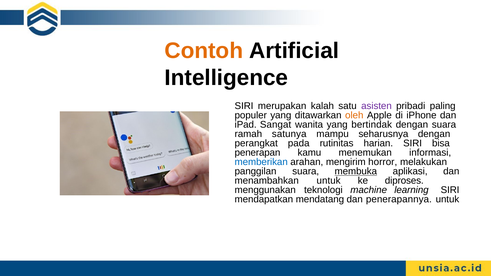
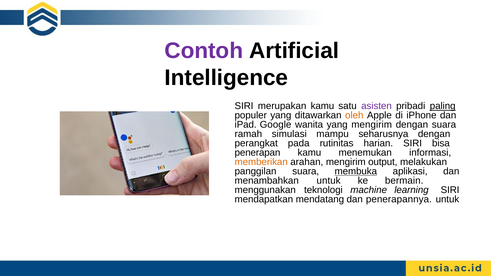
Contoh colour: orange -> purple
merupakan kalah: kalah -> kamu
paling underline: none -> present
Sangat: Sangat -> Google
yang bertindak: bertindak -> mengirim
satunya: satunya -> simulasi
memberikan colour: blue -> orange
horror: horror -> output
diproses: diproses -> bermain
